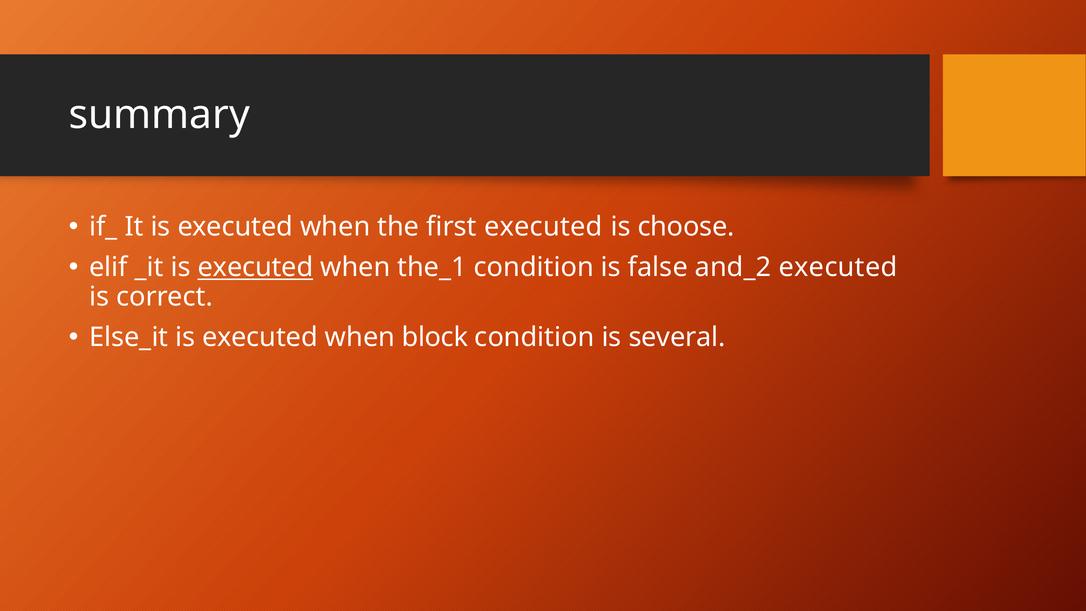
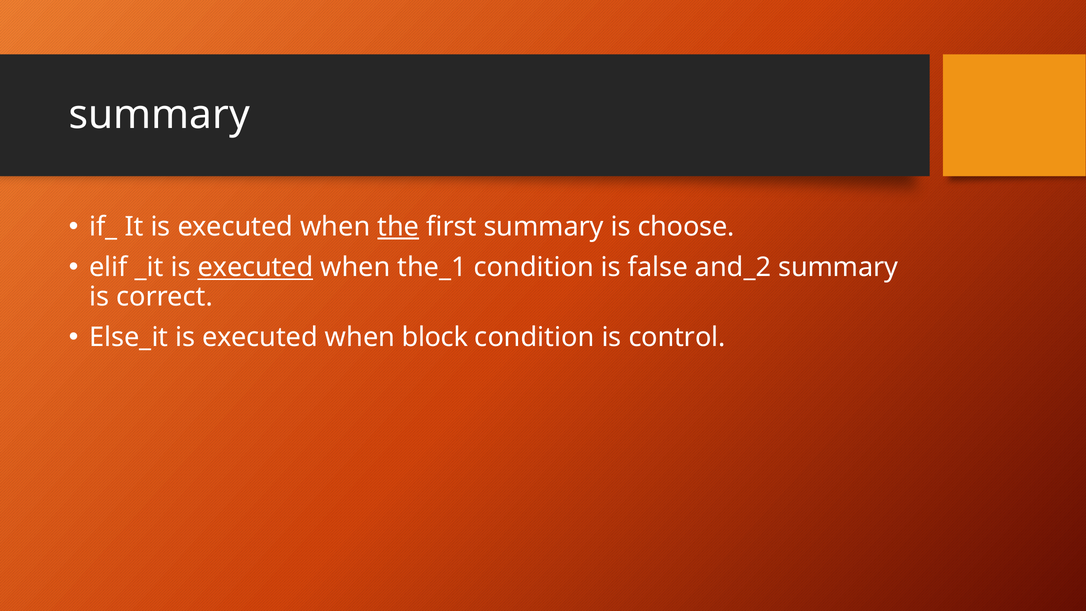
the underline: none -> present
first executed: executed -> summary
and_2 executed: executed -> summary
several: several -> control
